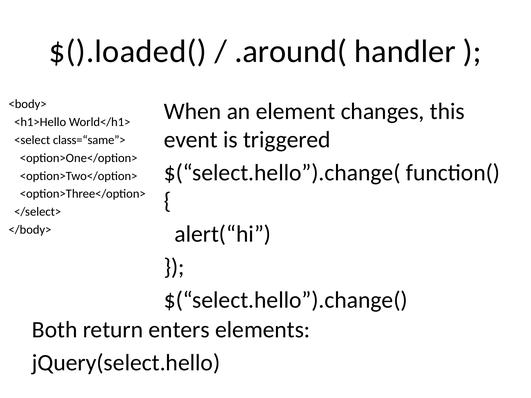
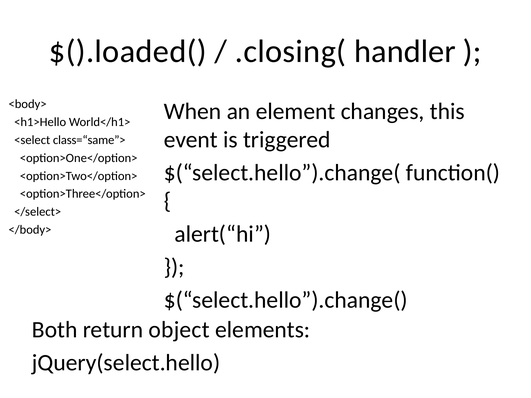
.around(: .around( -> .closing(
enters: enters -> object
